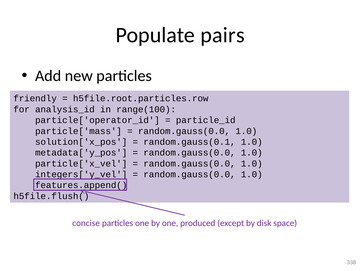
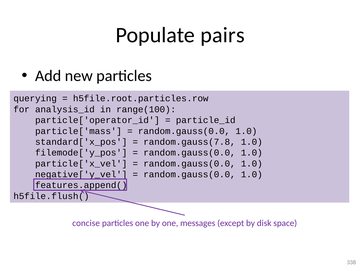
friendly: friendly -> querying
solution['x_pos: solution['x_pos -> standard['x_pos
random.gauss(0.1: random.gauss(0.1 -> random.gauss(7.8
metadata['y_pos: metadata['y_pos -> filemode['y_pos
integers['y_vel: integers['y_vel -> negative['y_vel
produced: produced -> messages
